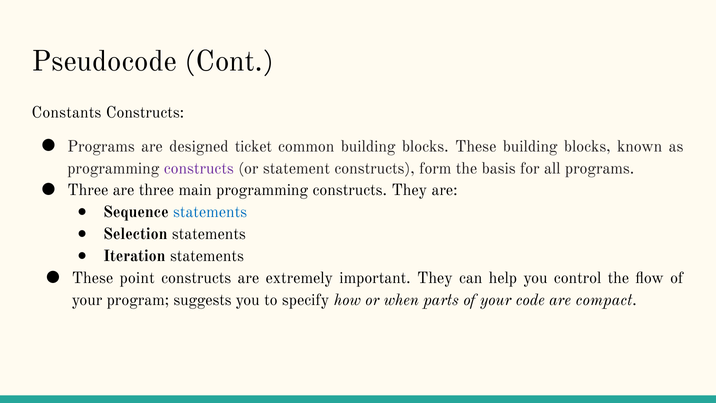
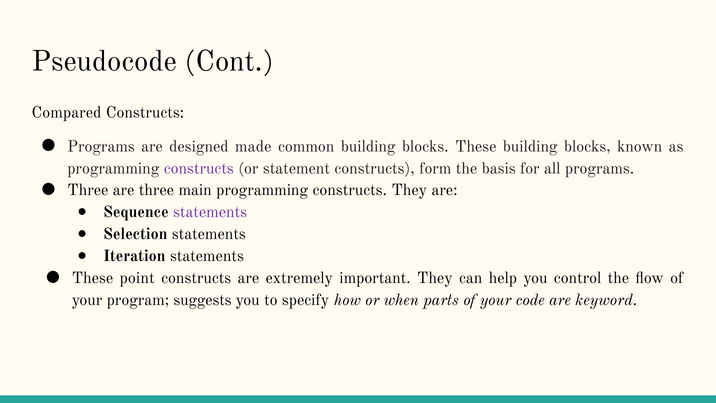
Constants: Constants -> Compared
ticket: ticket -> made
statements at (210, 212) colour: blue -> purple
compact: compact -> keyword
